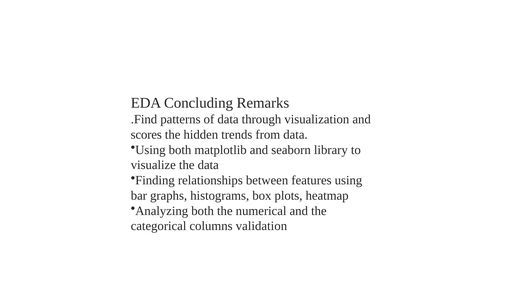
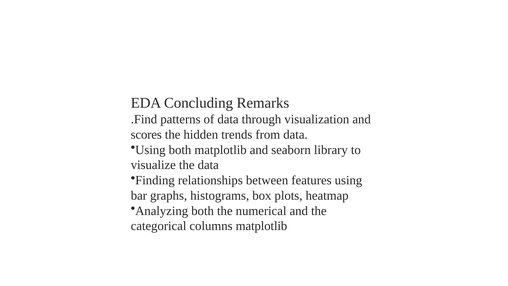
columns validation: validation -> matplotlib
